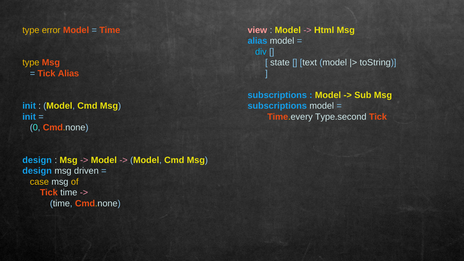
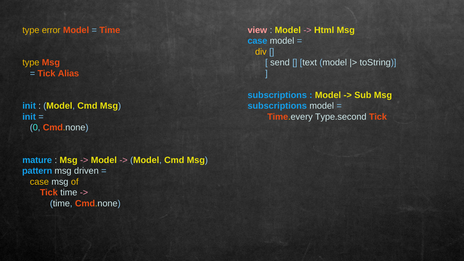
alias at (257, 41): alias -> case
div colour: light blue -> yellow
state: state -> send
design at (37, 160): design -> mature
design at (37, 171): design -> pattern
